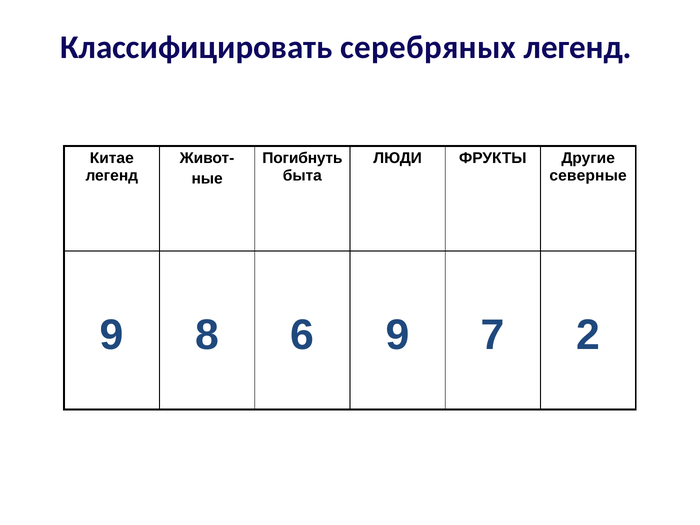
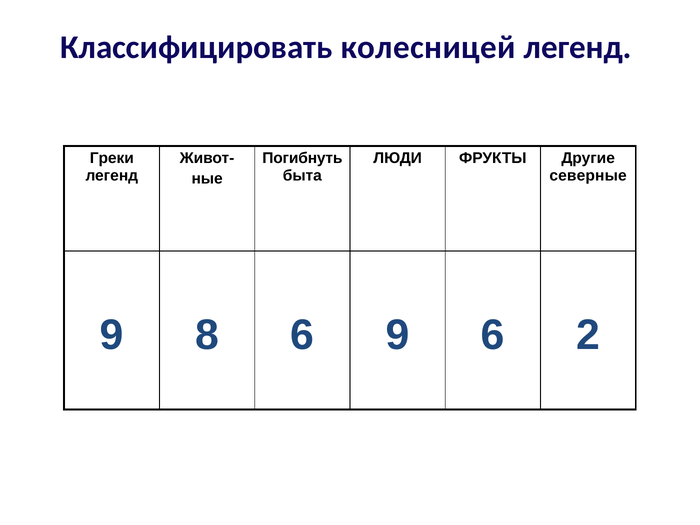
серебряных: серебряных -> колесницей
Китае: Китае -> Греки
9 7: 7 -> 6
